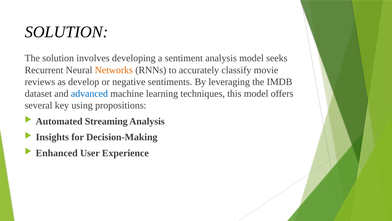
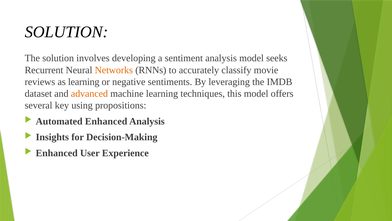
as develop: develop -> learning
advanced colour: blue -> orange
Automated Streaming: Streaming -> Enhanced
